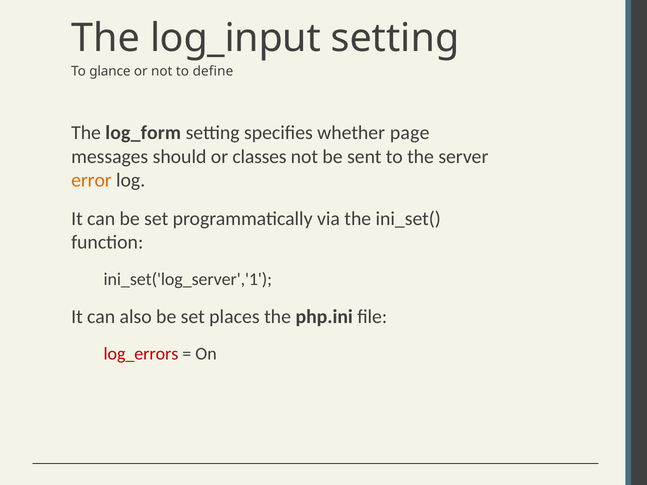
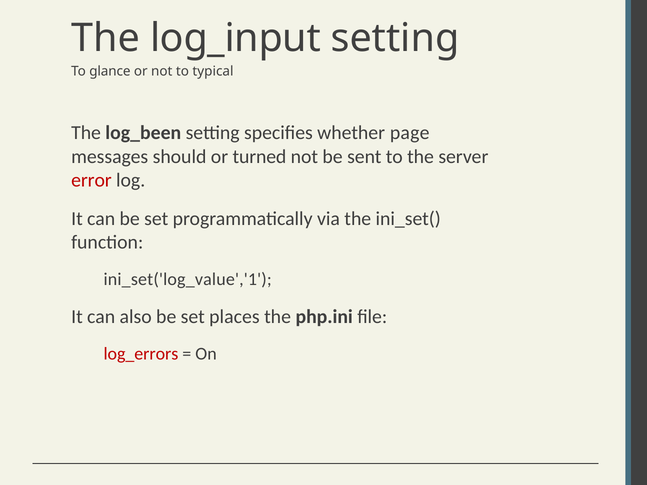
define: define -> typical
log_form: log_form -> log_been
classes: classes -> turned
error colour: orange -> red
ini_set('log_server','1: ini_set('log_server','1 -> ini_set('log_value','1
